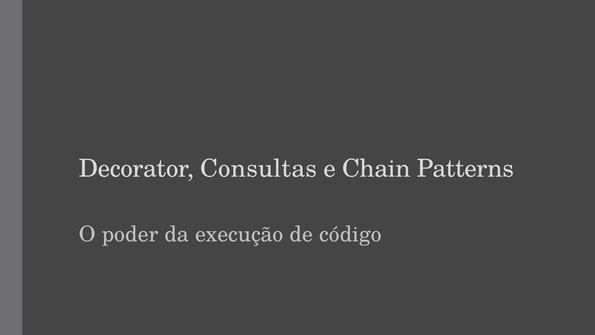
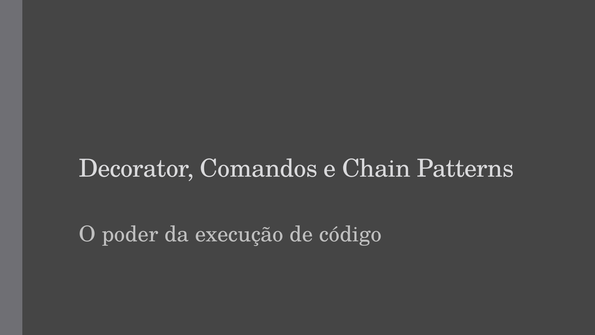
Consultas: Consultas -> Comandos
